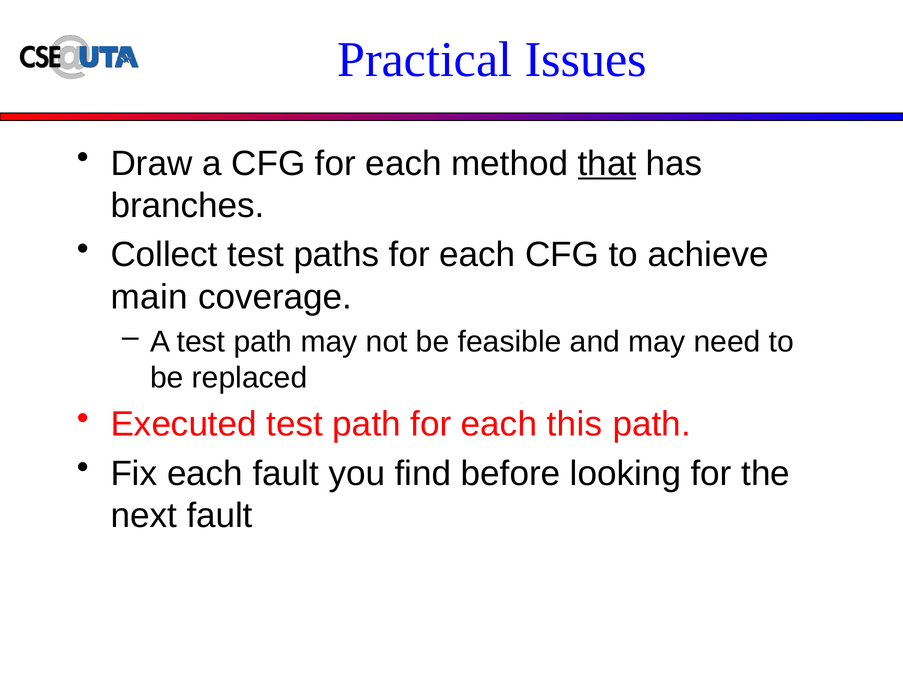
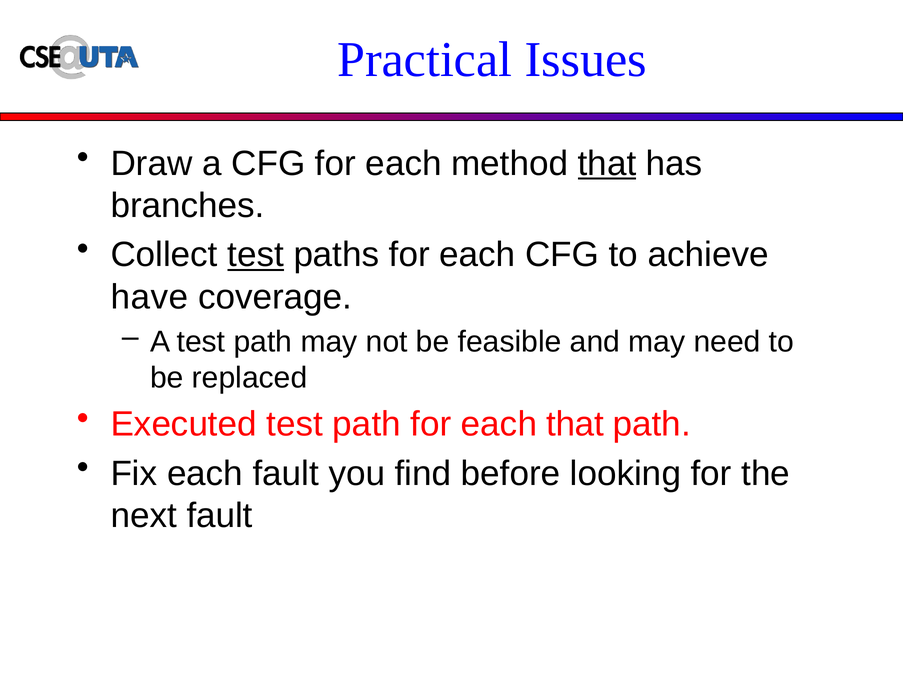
test at (256, 255) underline: none -> present
main: main -> have
each this: this -> that
